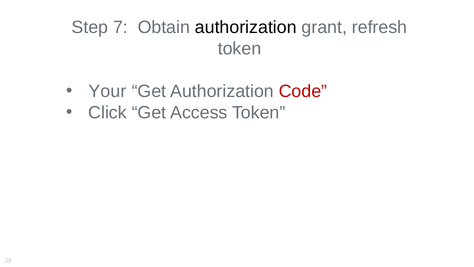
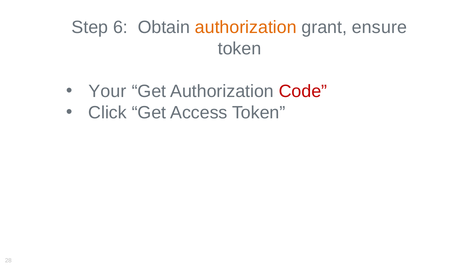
7: 7 -> 6
authorization at (246, 27) colour: black -> orange
refresh: refresh -> ensure
